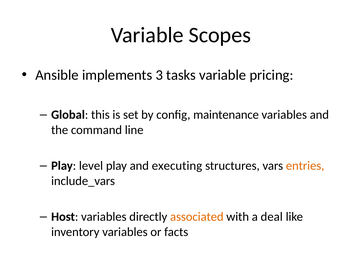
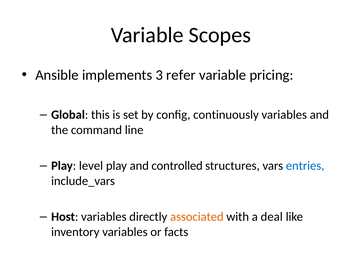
tasks: tasks -> refer
maintenance: maintenance -> continuously
executing: executing -> controlled
entries colour: orange -> blue
